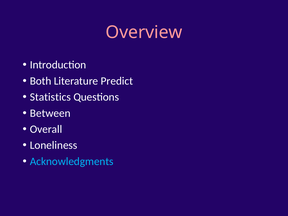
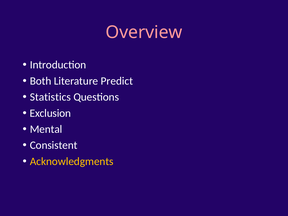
Between: Between -> Exclusion
Overall: Overall -> Mental
Loneliness: Loneliness -> Consistent
Acknowledgments colour: light blue -> yellow
